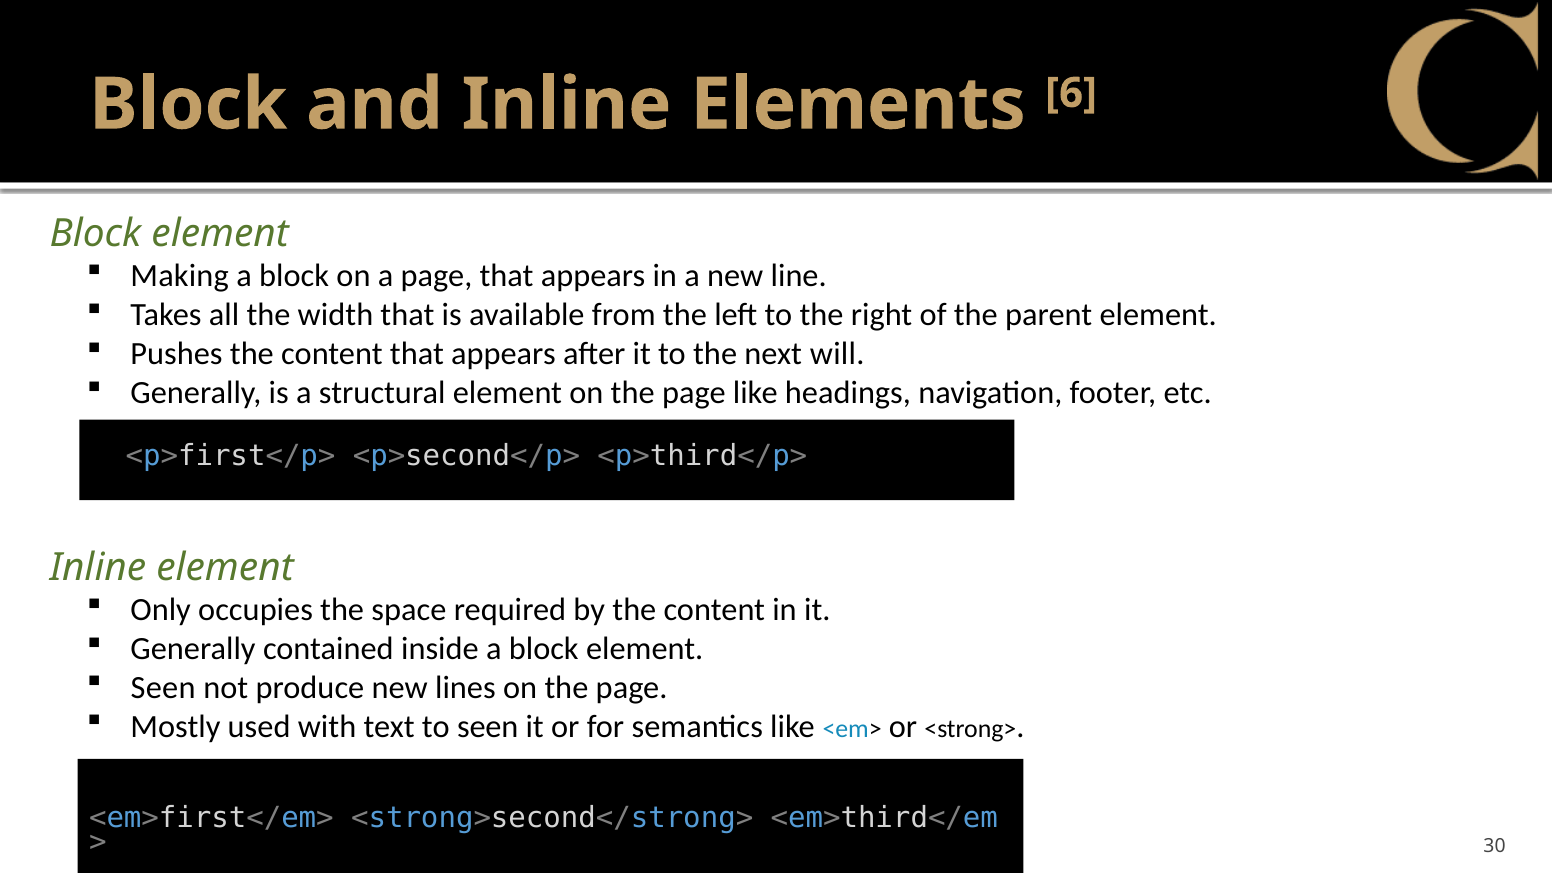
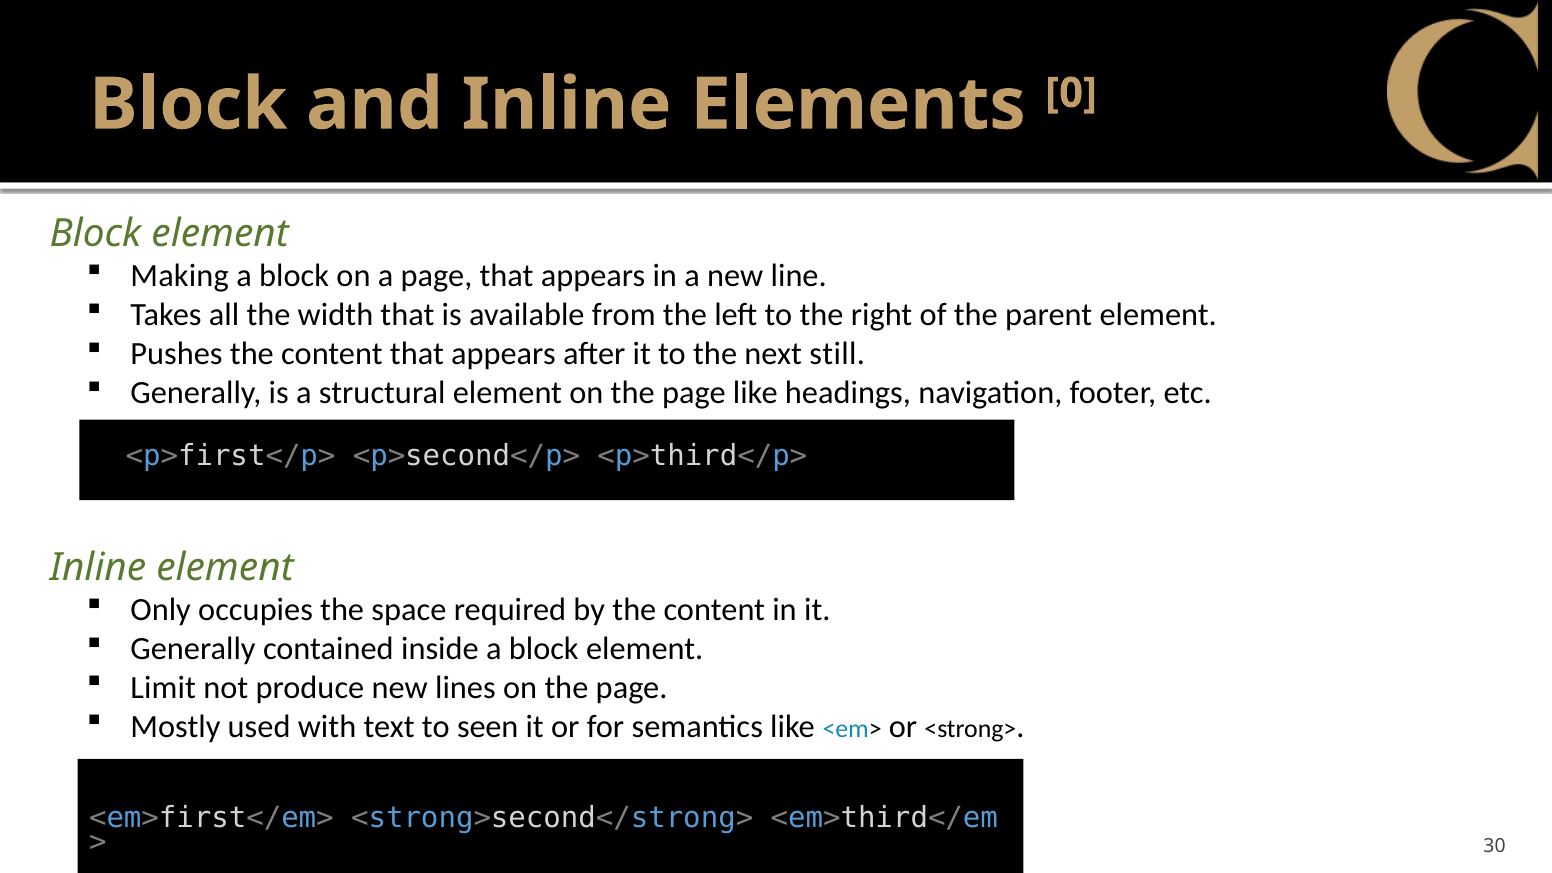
6: 6 -> 0
will: will -> still
Seen at (163, 688): Seen -> Limit
